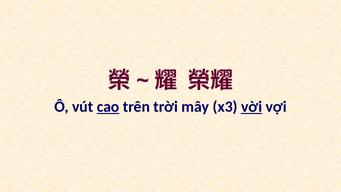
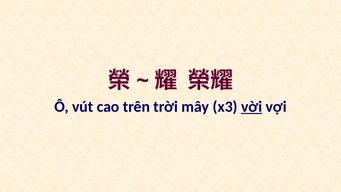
cao underline: present -> none
